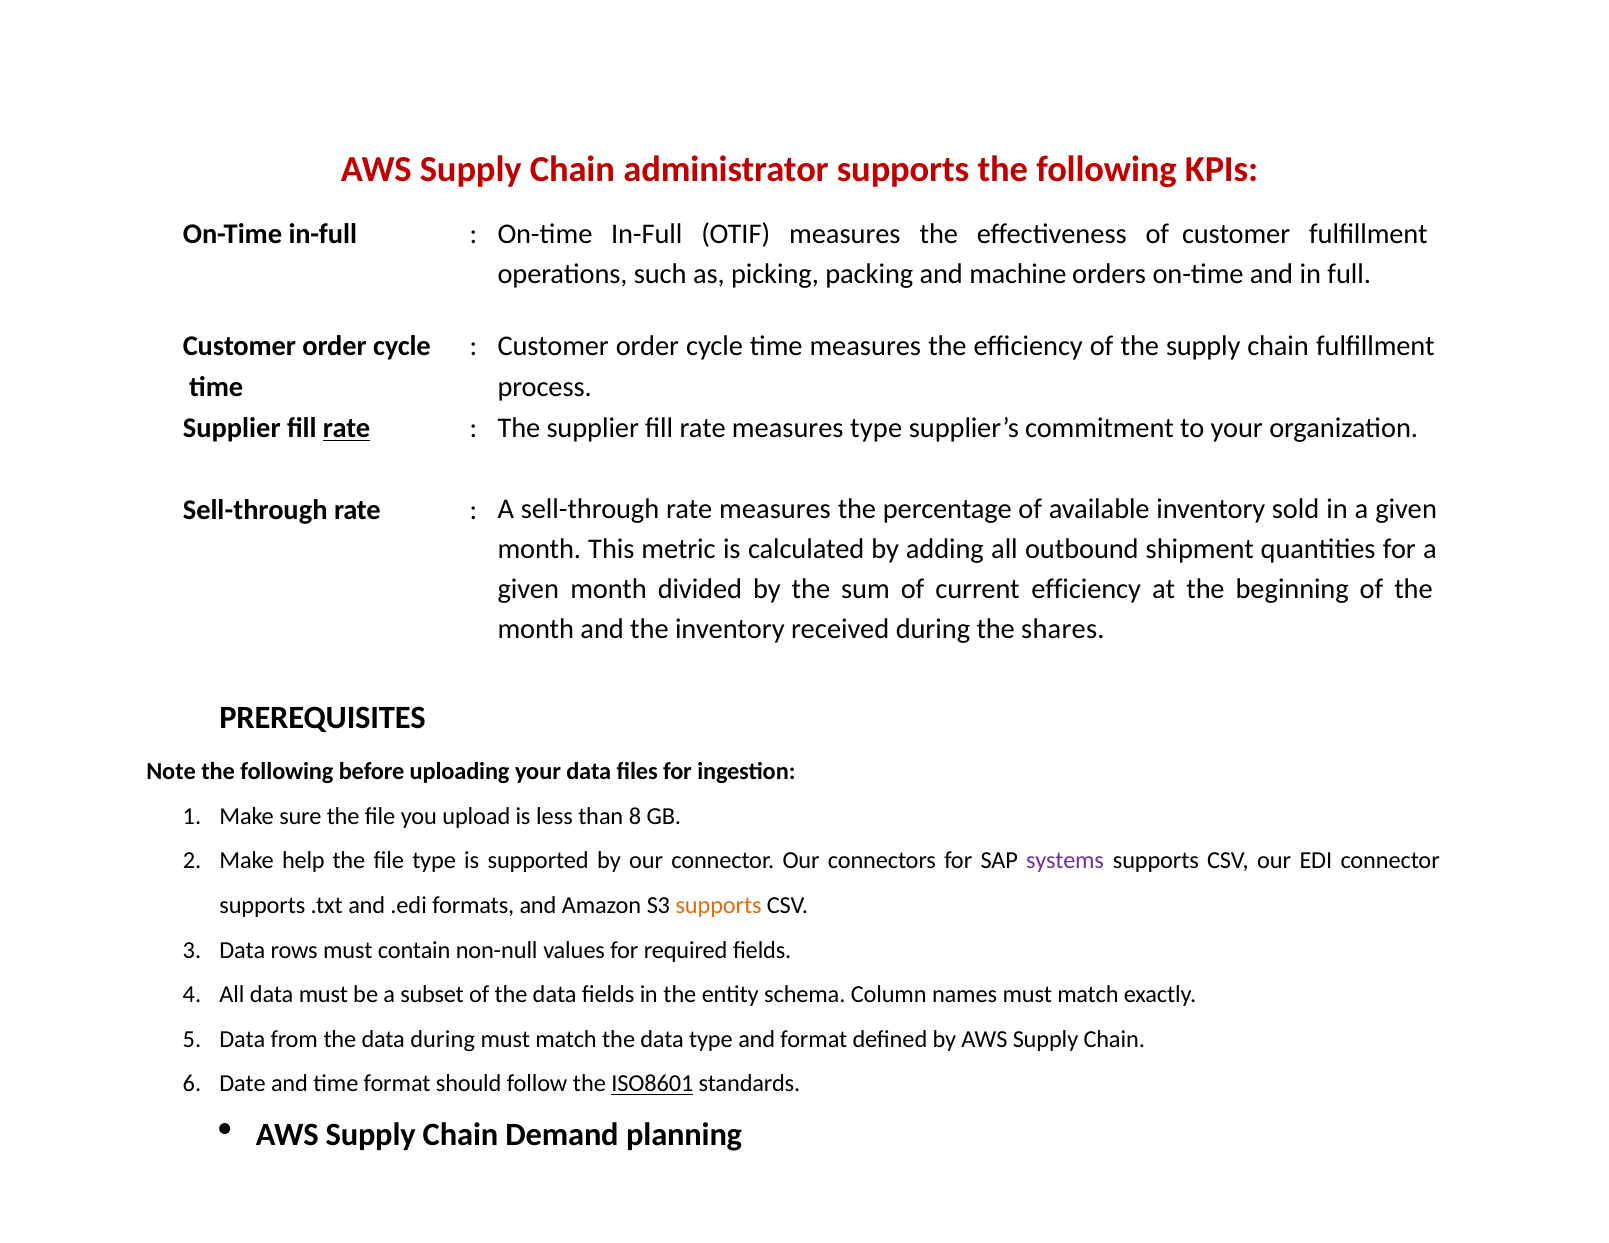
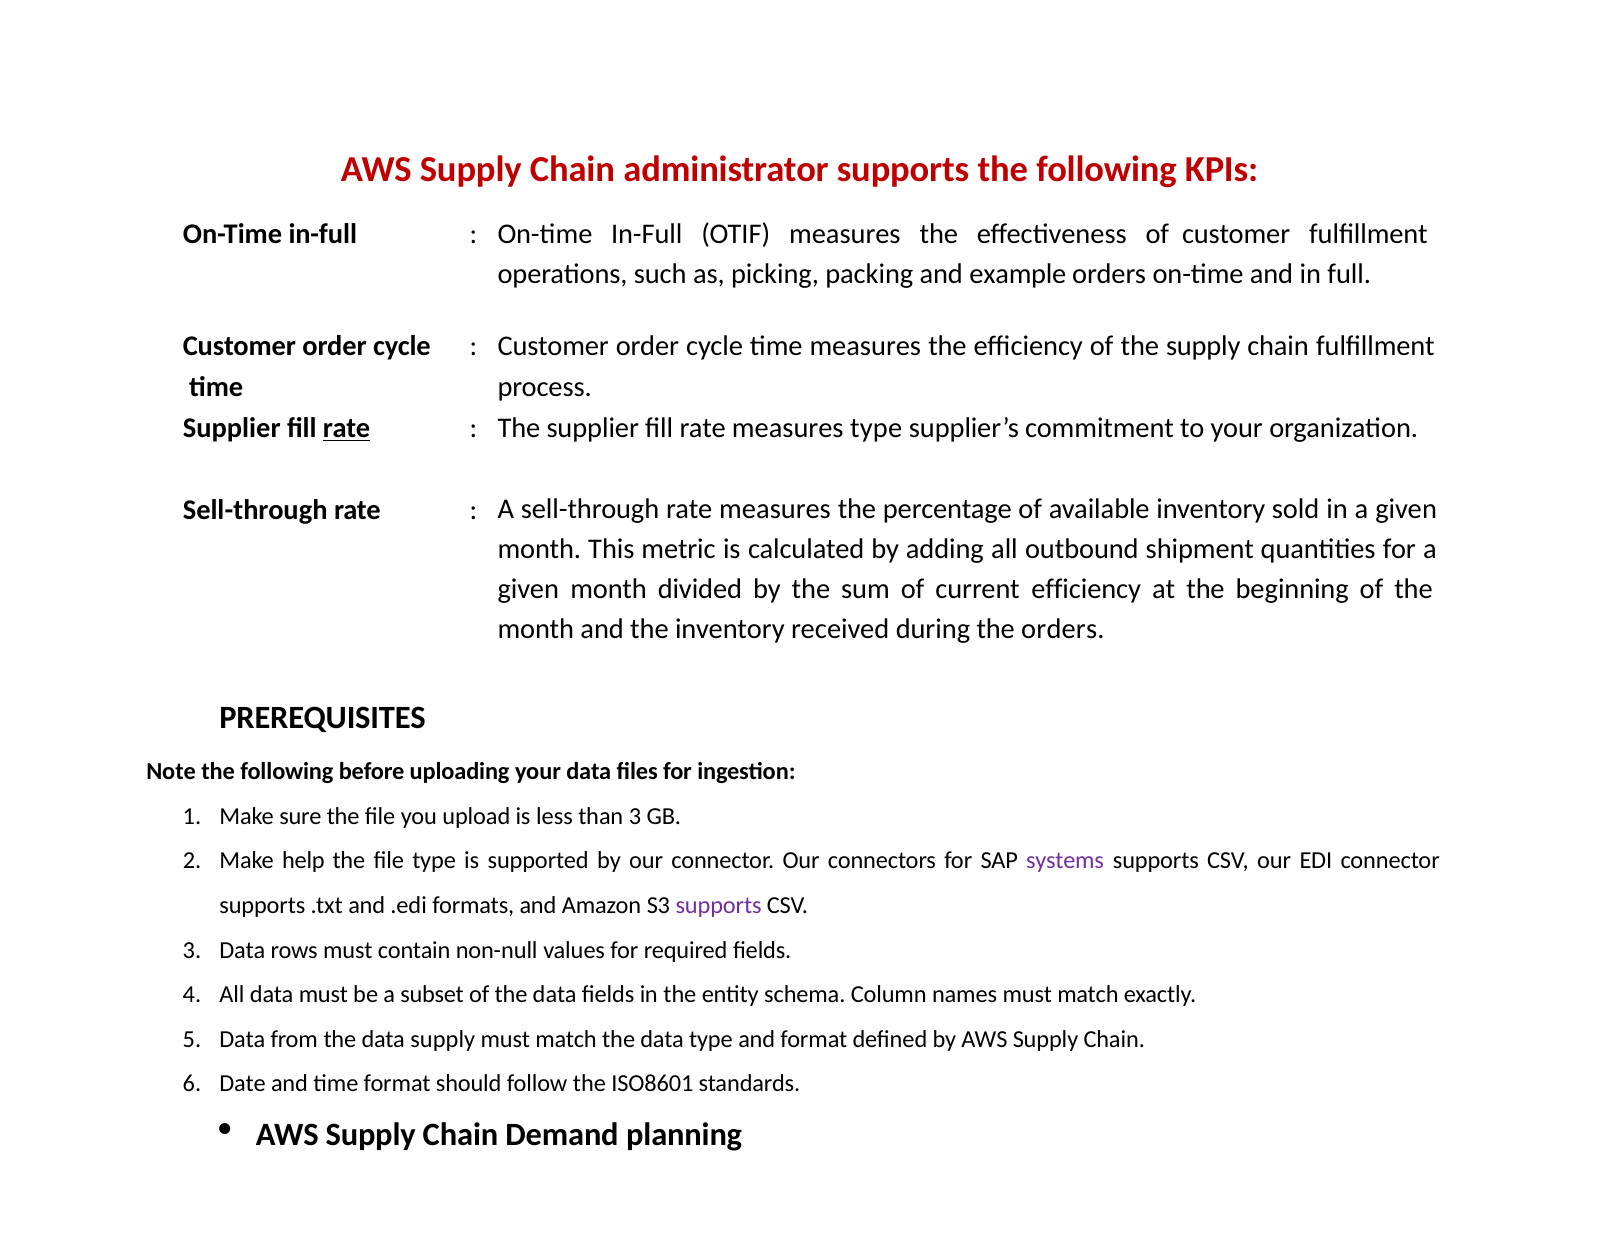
machine: machine -> example
the shares: shares -> orders
than 8: 8 -> 3
supports at (719, 905) colour: orange -> purple
data during: during -> supply
ISO8601 underline: present -> none
